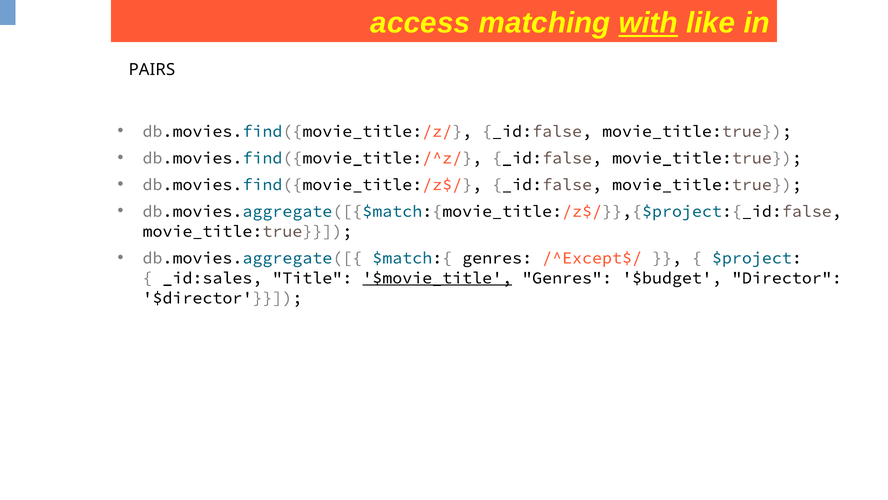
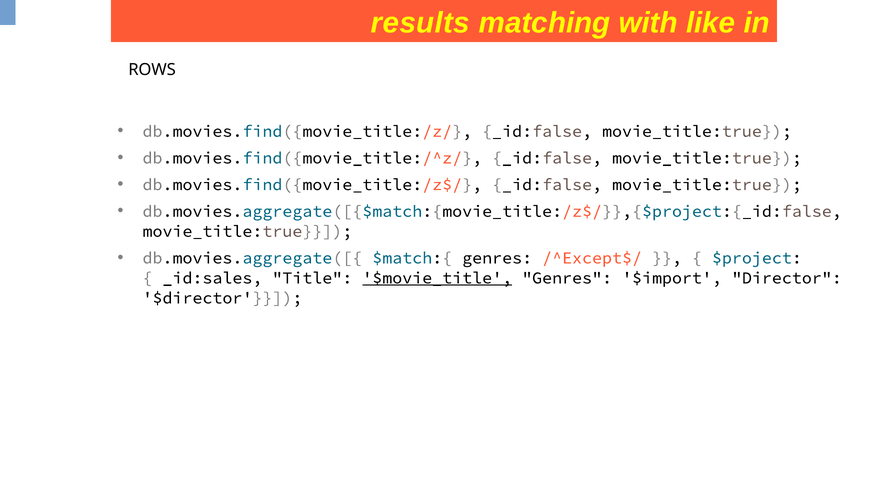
access: access -> results
with underline: present -> none
PAIRS: PAIRS -> ROWS
$budget: $budget -> $import
